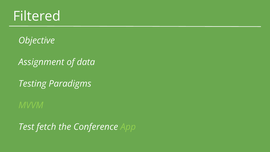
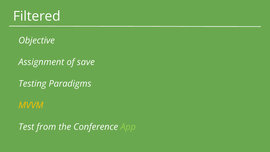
data: data -> save
MVVM colour: light green -> yellow
fetch: fetch -> from
